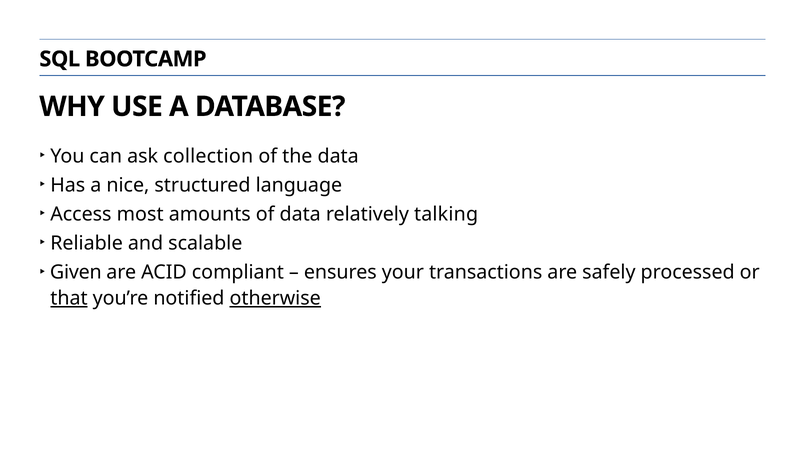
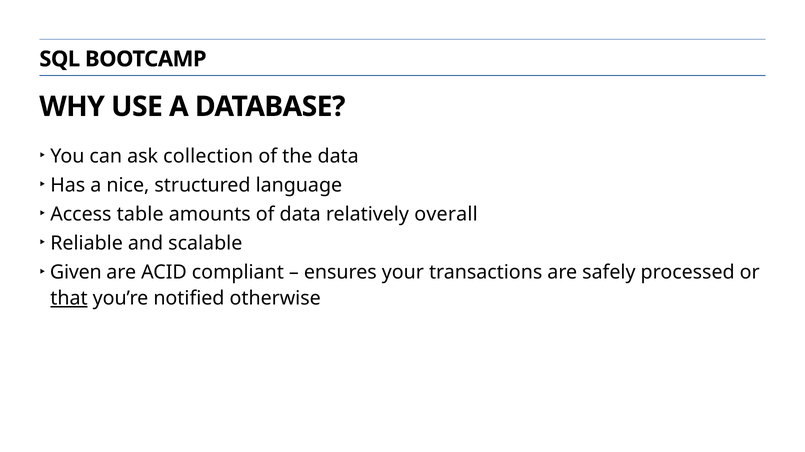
most: most -> table
talking: talking -> overall
otherwise underline: present -> none
